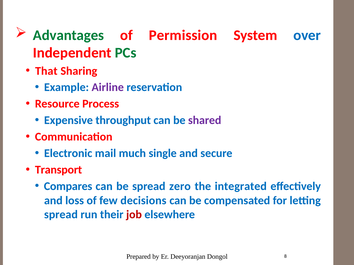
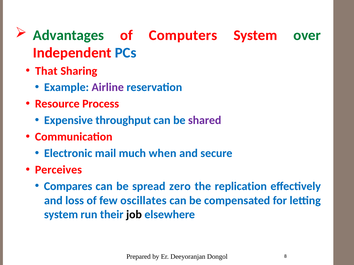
Permission: Permission -> Computers
over colour: blue -> green
PCs colour: green -> blue
single: single -> when
Transport: Transport -> Perceives
integrated: integrated -> replication
decisions: decisions -> oscillates
spread at (61, 215): spread -> system
job colour: red -> black
